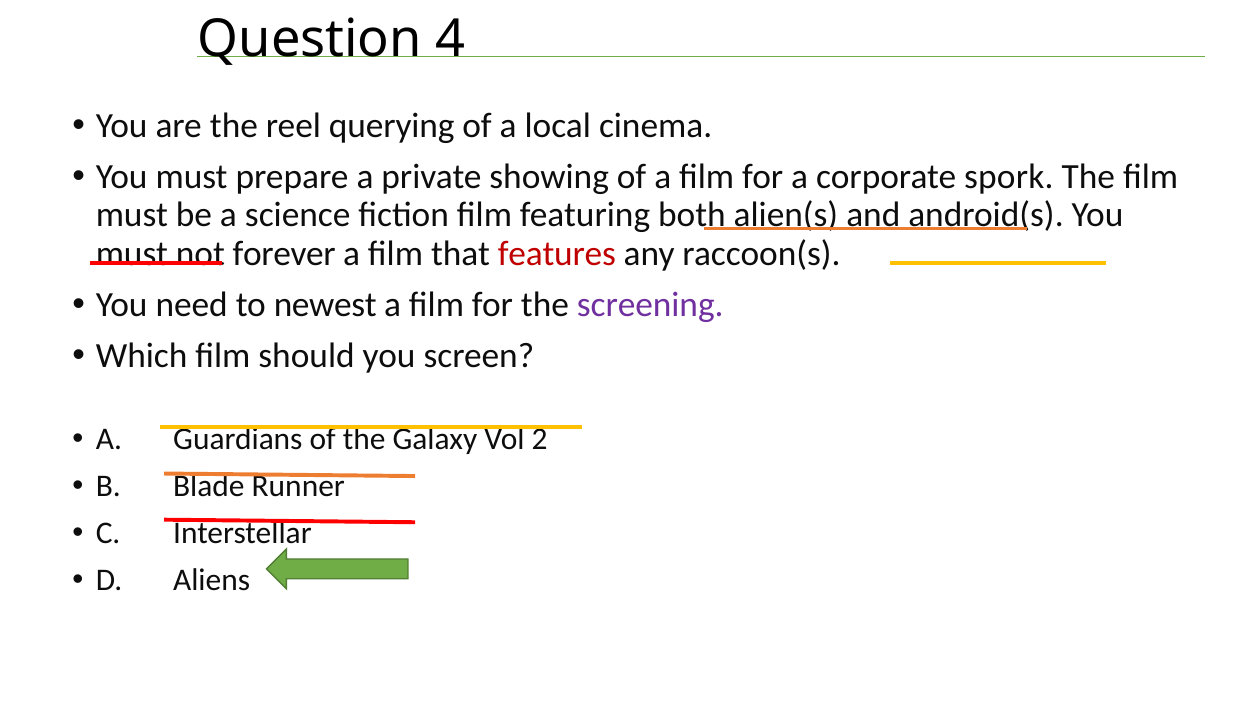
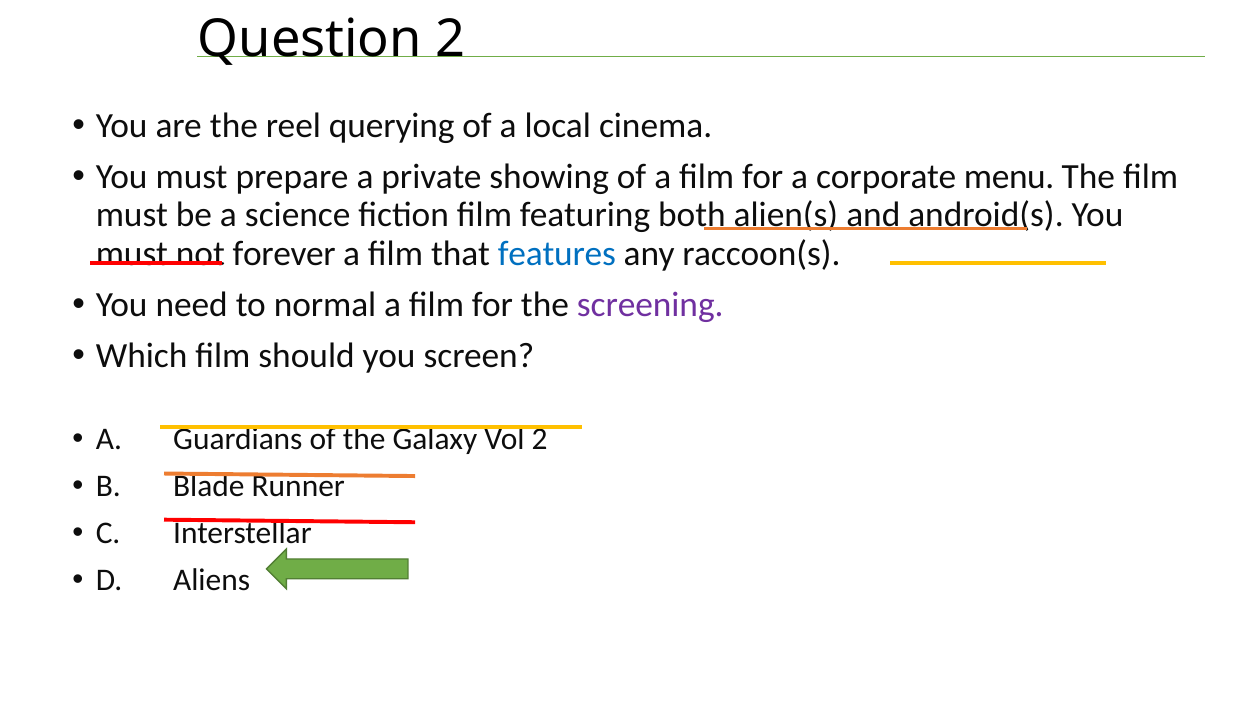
Question 4: 4 -> 2
spork: spork -> menu
features colour: red -> blue
newest: newest -> normal
